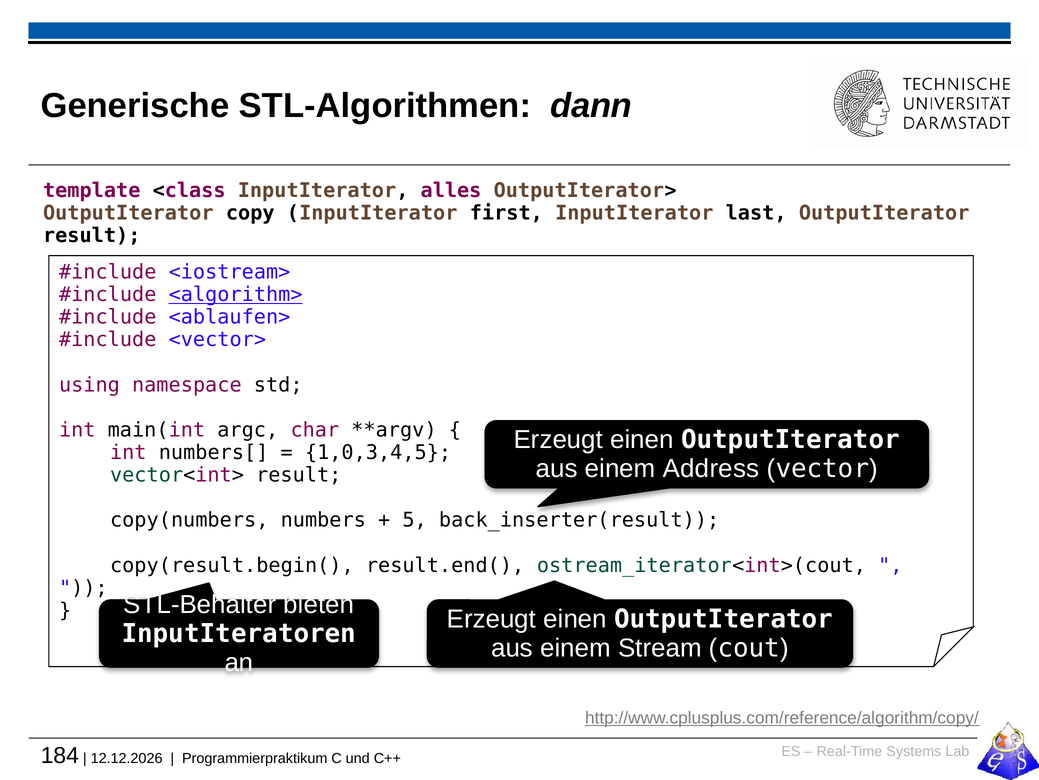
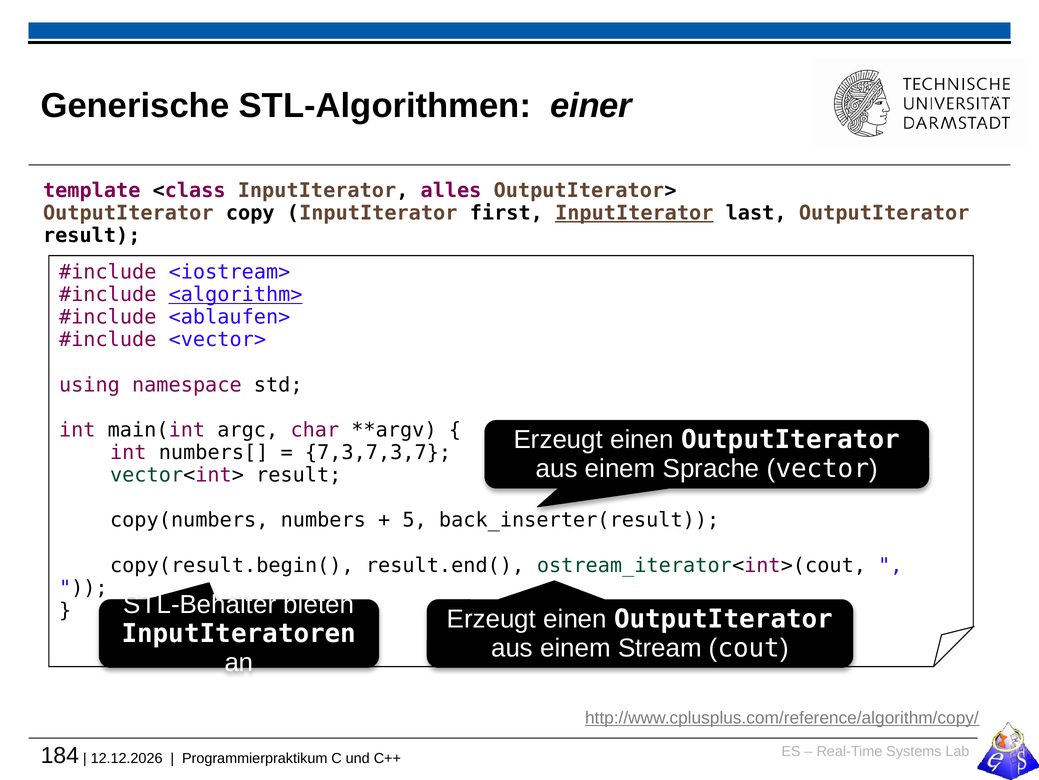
dann: dann -> einer
InputIterator at (634, 213) underline: none -> present
1,0,3,4,5: 1,0,3,4,5 -> 7,3,7,3,7
Address: Address -> Sprache
